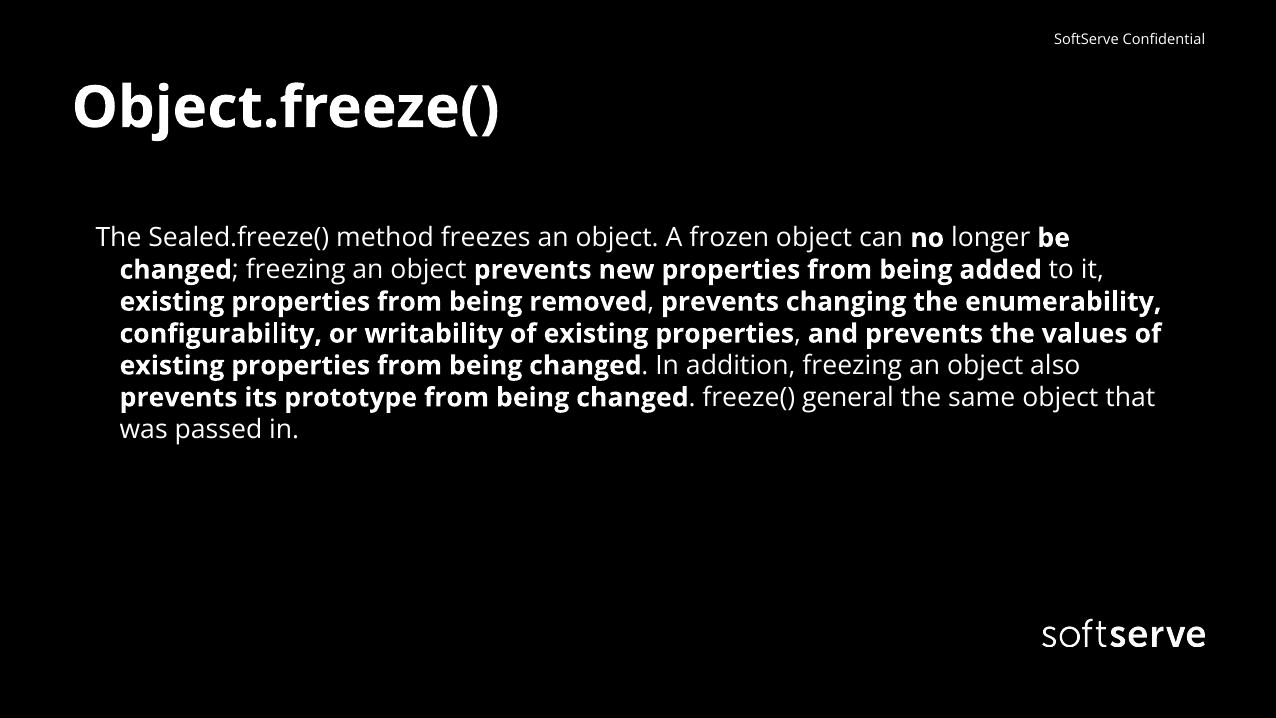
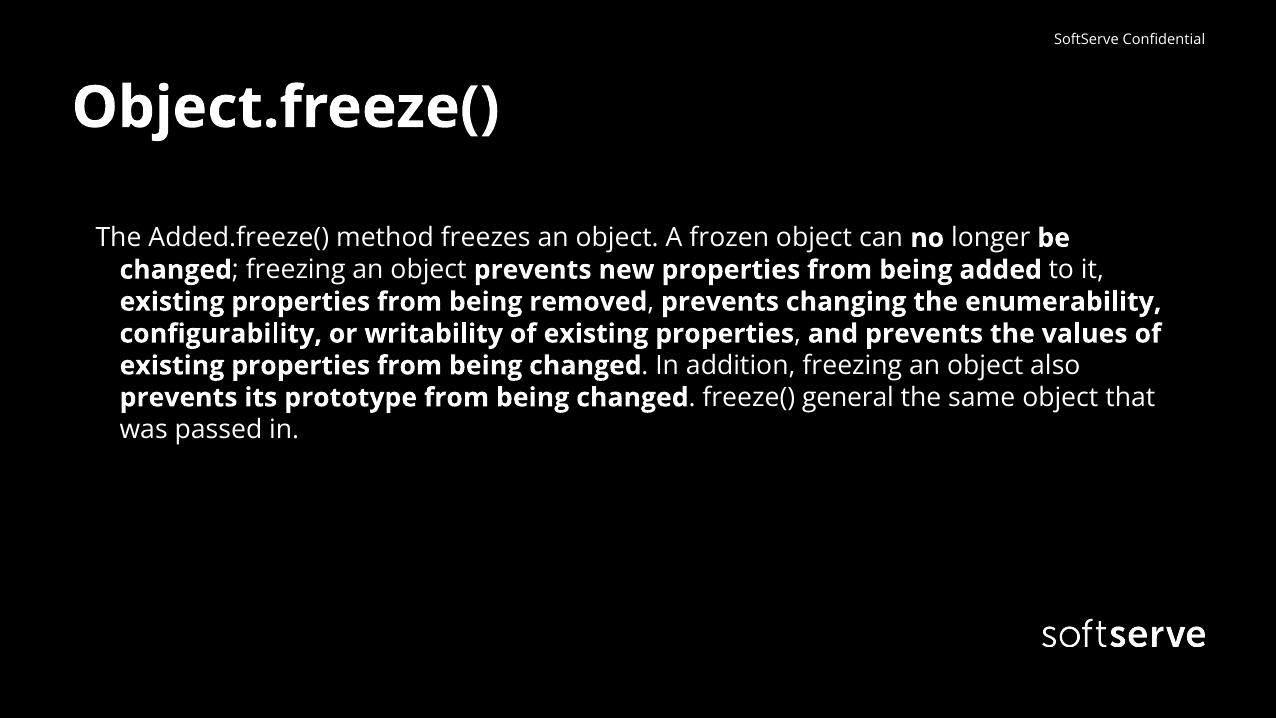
Sealed.freeze(: Sealed.freeze( -> Added.freeze(
